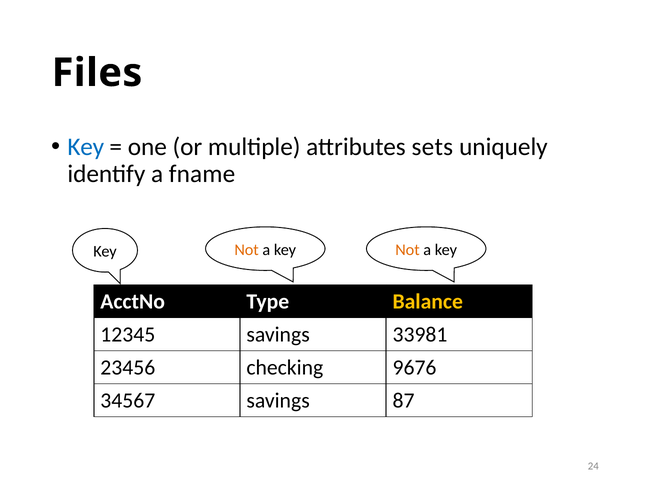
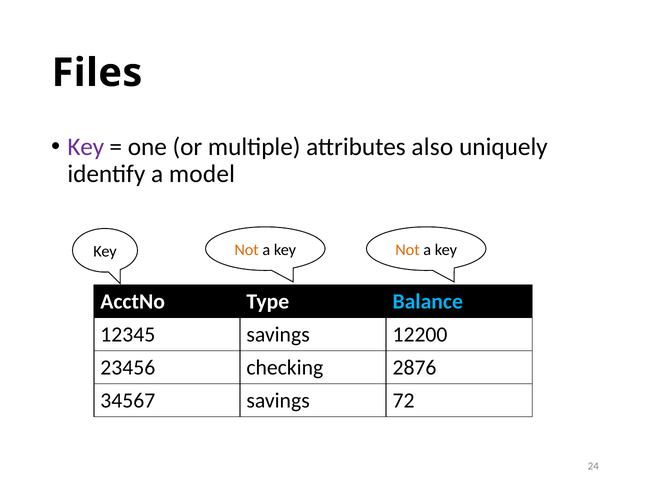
Key at (86, 147) colour: blue -> purple
sets: sets -> also
fname: fname -> model
Balance colour: yellow -> light blue
33981: 33981 -> 12200
9676: 9676 -> 2876
87: 87 -> 72
